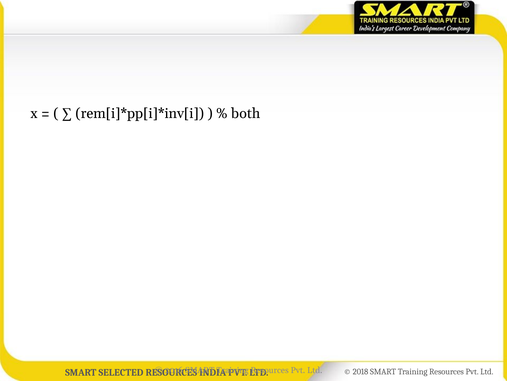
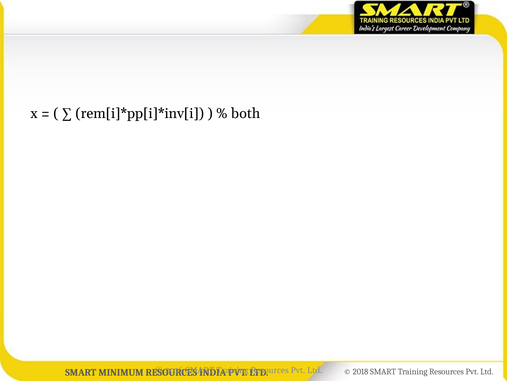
SELECTED: SELECTED -> MINIMUM
